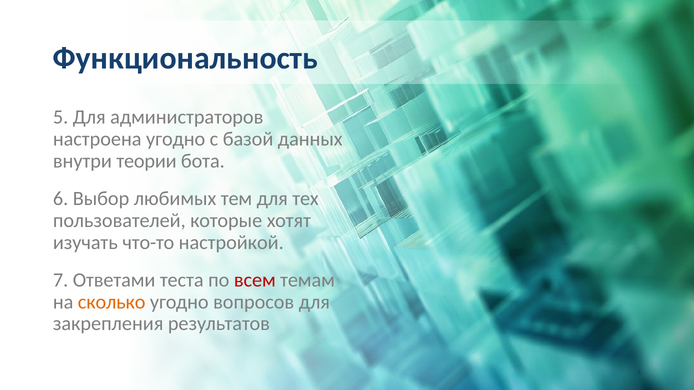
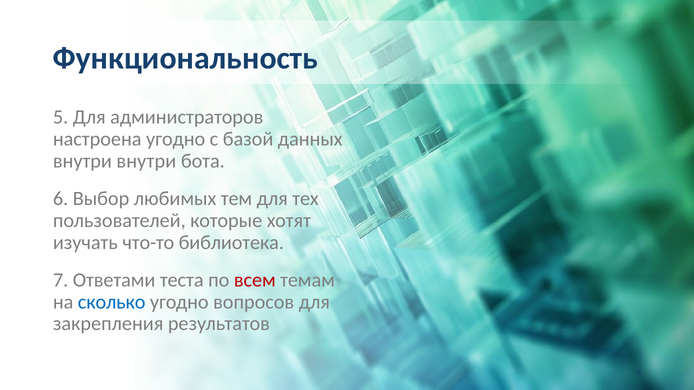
внутри теории: теории -> внутри
настройкой: настройкой -> библиотека
сколько colour: orange -> blue
